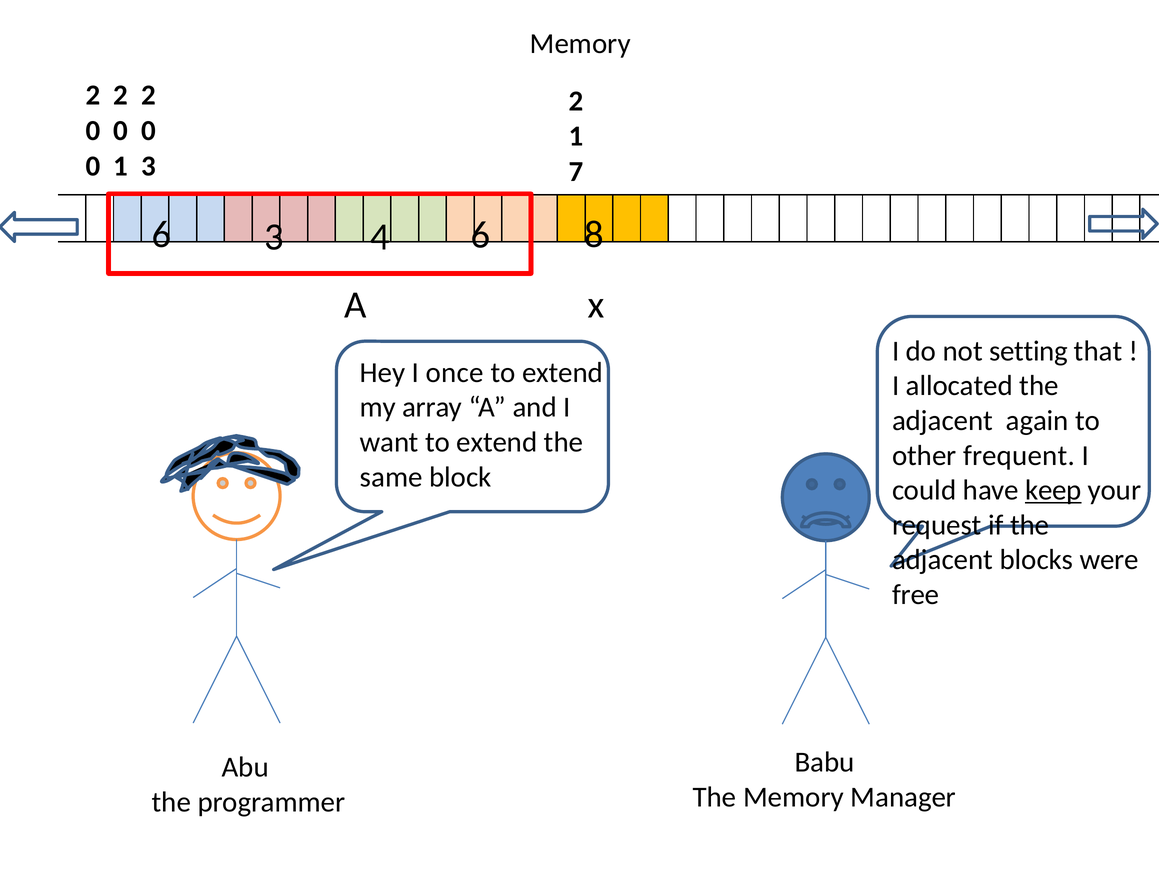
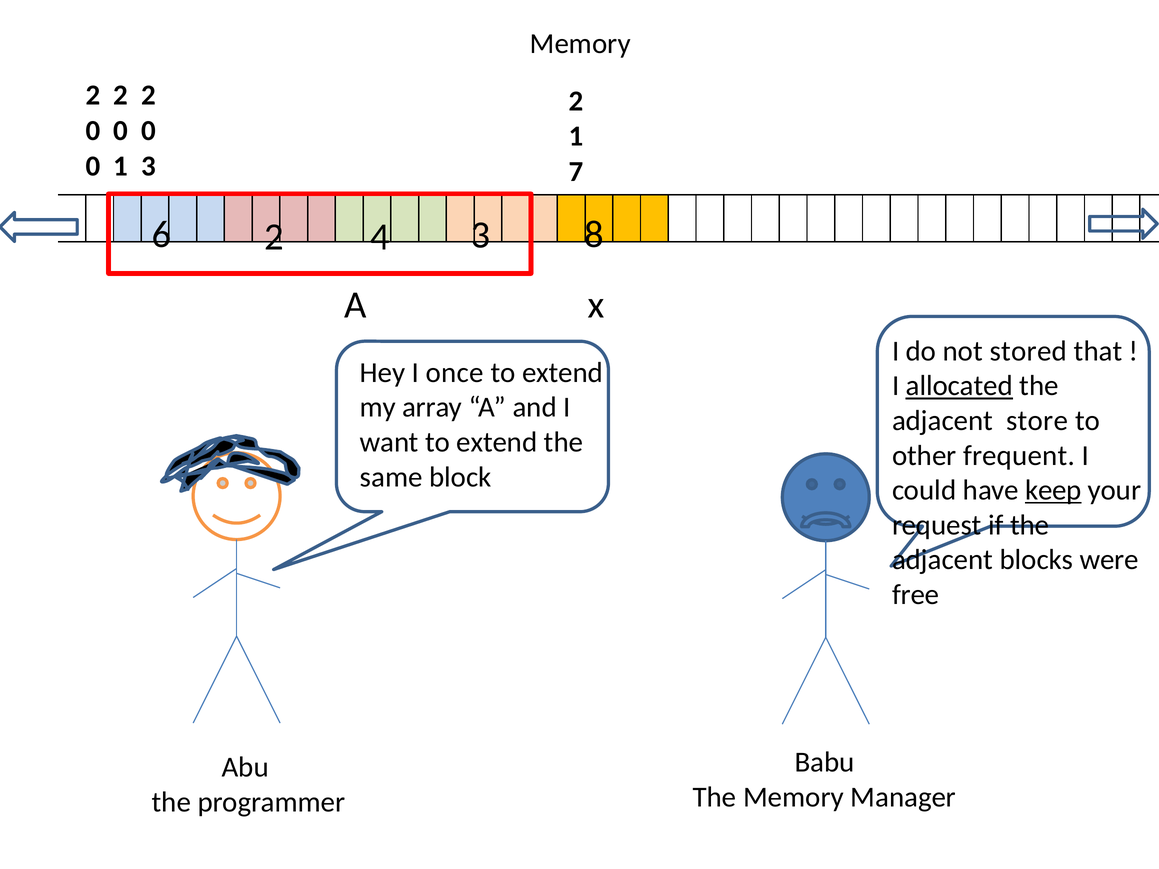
6 3: 3 -> 2
4 6: 6 -> 3
setting: setting -> stored
allocated underline: none -> present
again: again -> store
